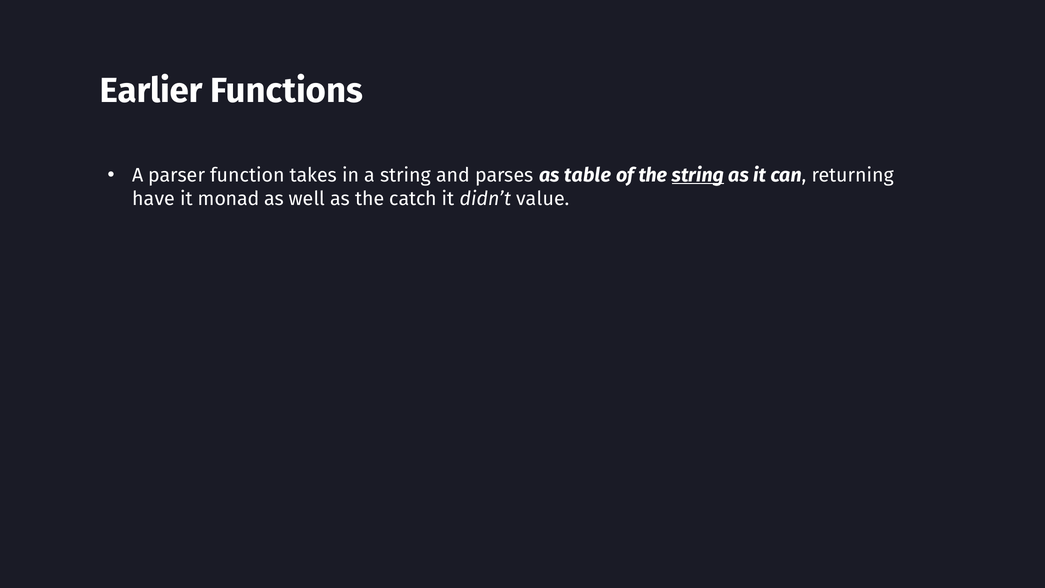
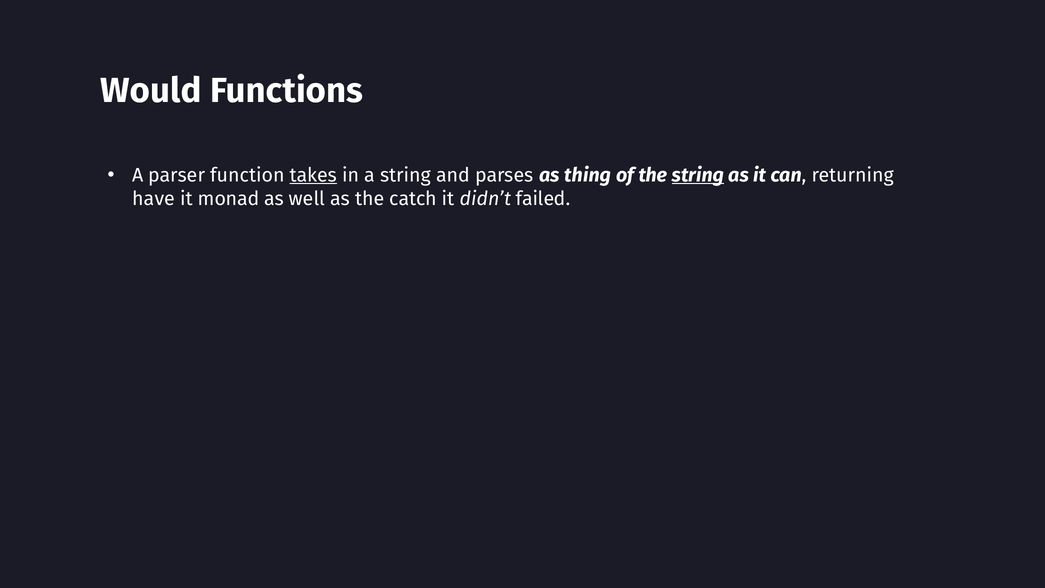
Earlier: Earlier -> Would
takes underline: none -> present
table: table -> thing
value: value -> failed
